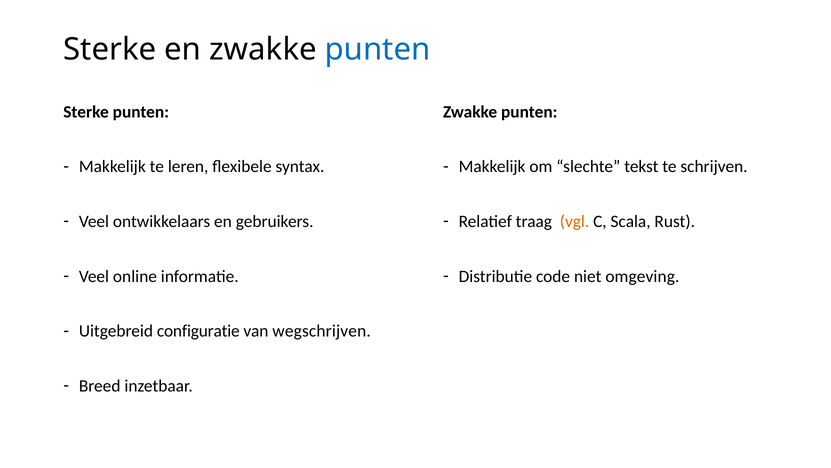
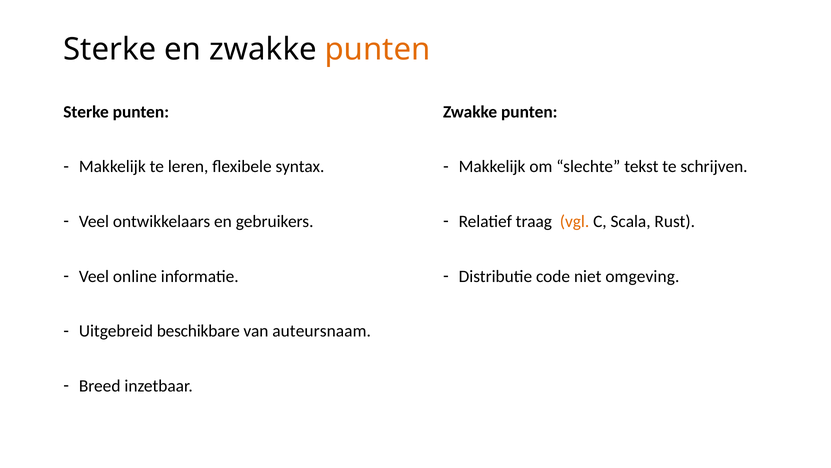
punten at (378, 49) colour: blue -> orange
configuratie: configuratie -> beschikbare
wegschrijven: wegschrijven -> auteursnaam
